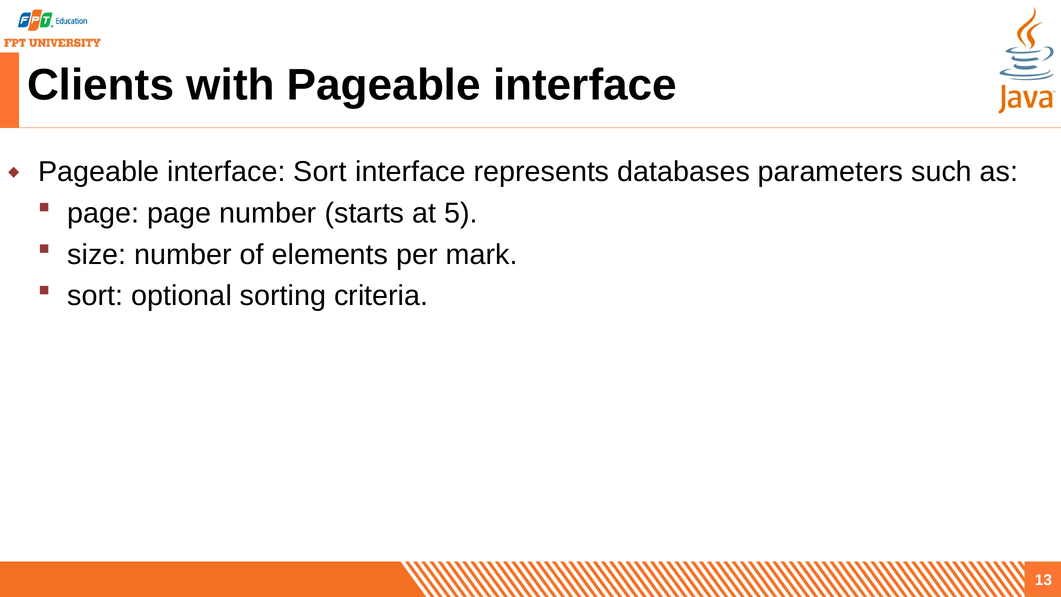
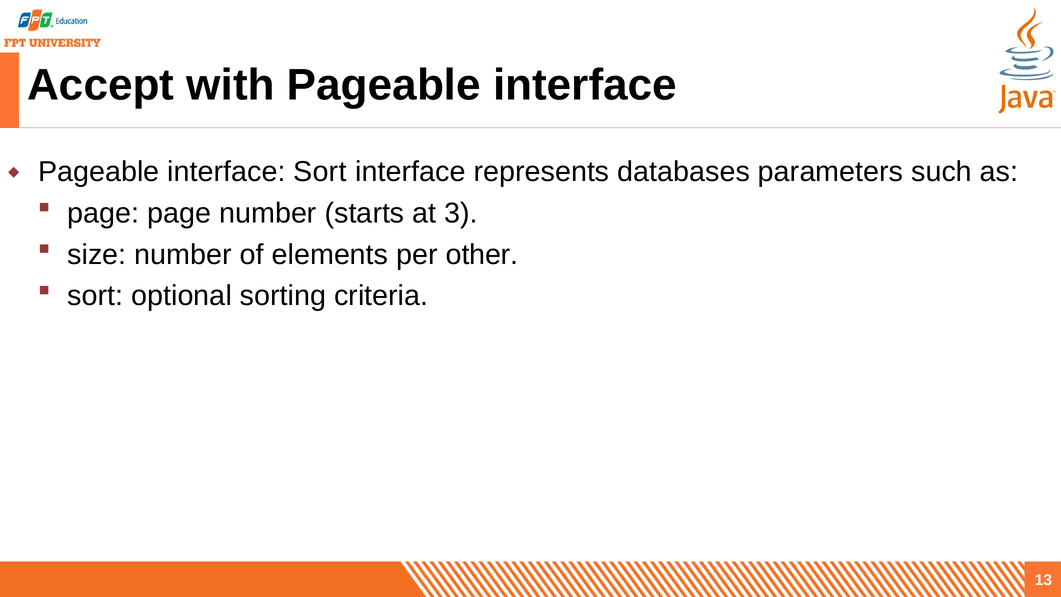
Clients: Clients -> Accept
5: 5 -> 3
mark: mark -> other
